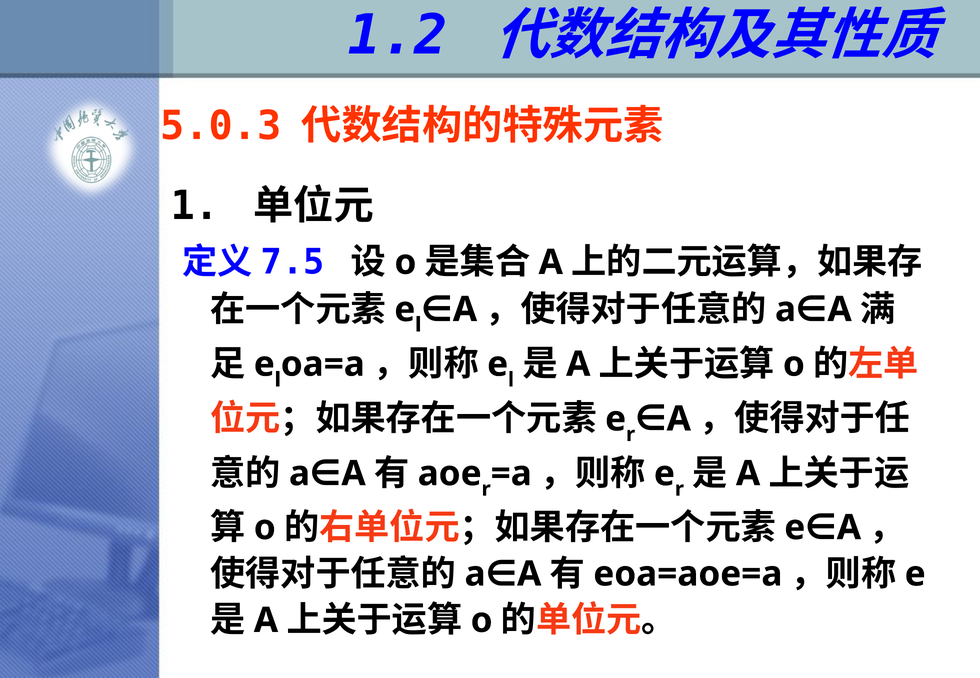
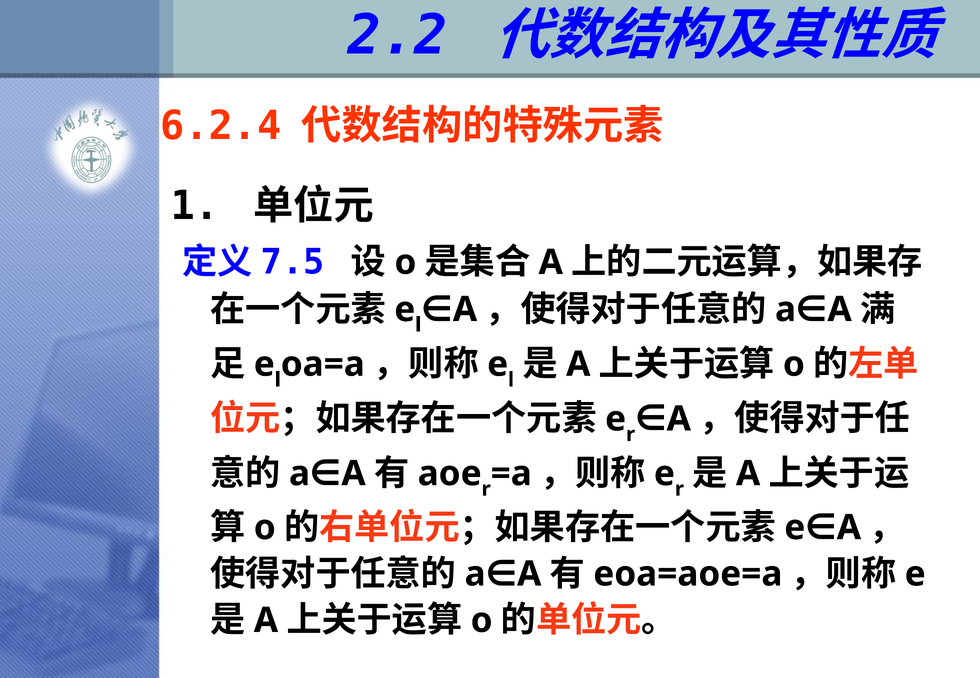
1.2: 1.2 -> 2.2
5.0.3: 5.0.3 -> 6.2.4
